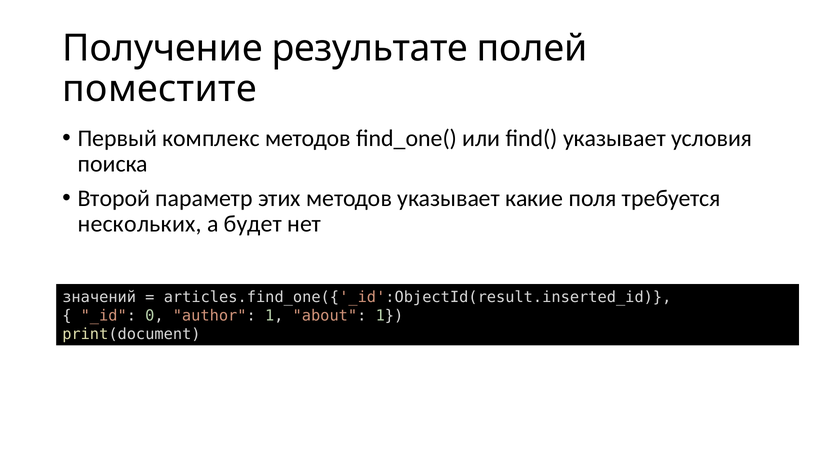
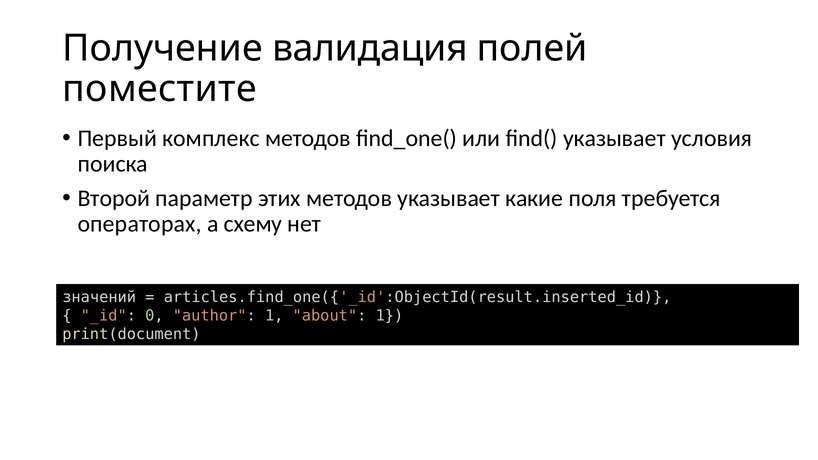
результате: результате -> валидация
нескольких: нескольких -> операторах
будет: будет -> схему
